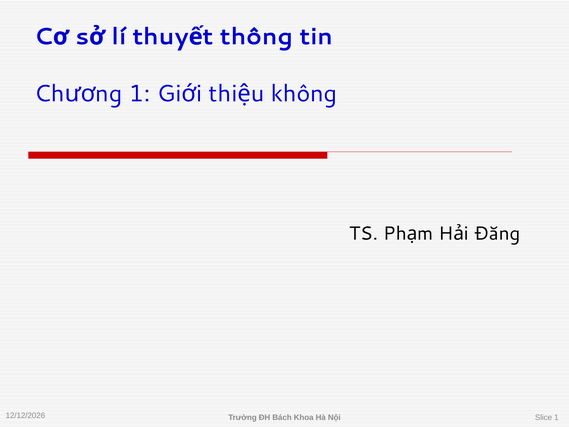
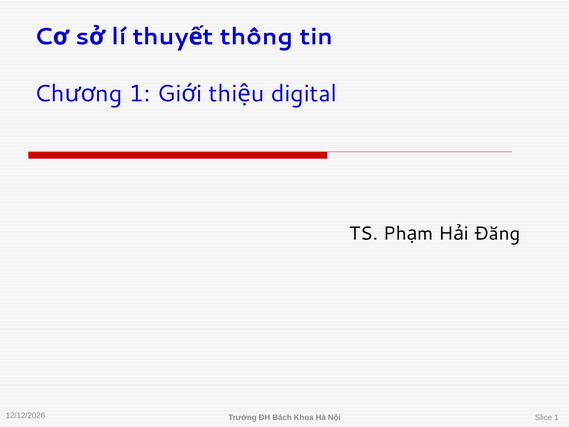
không: không -> digital
